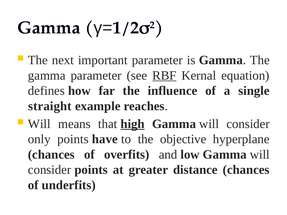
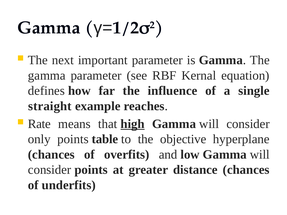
RBF underline: present -> none
Will at (39, 124): Will -> Rate
have: have -> table
